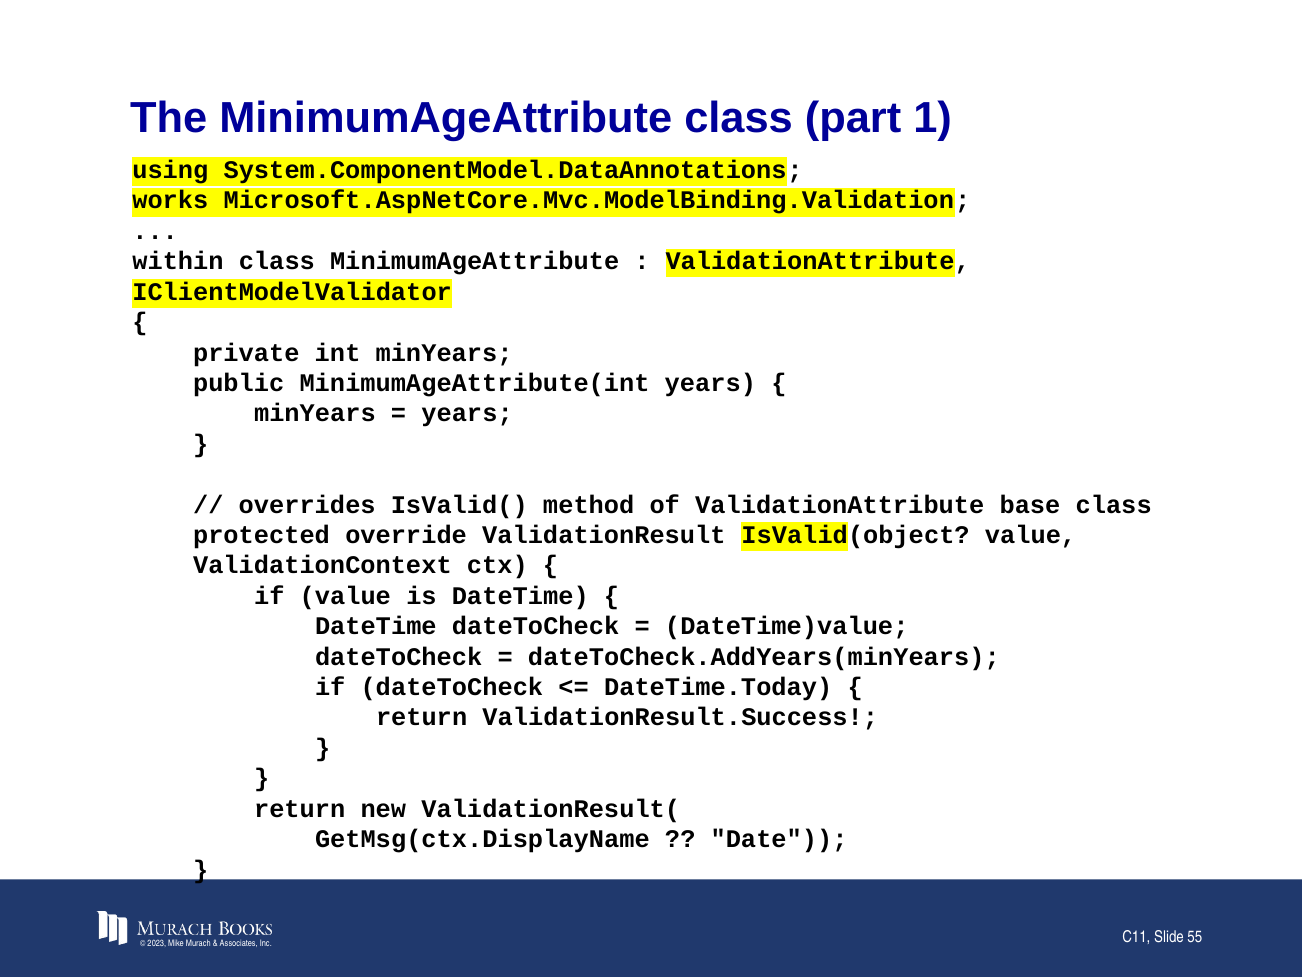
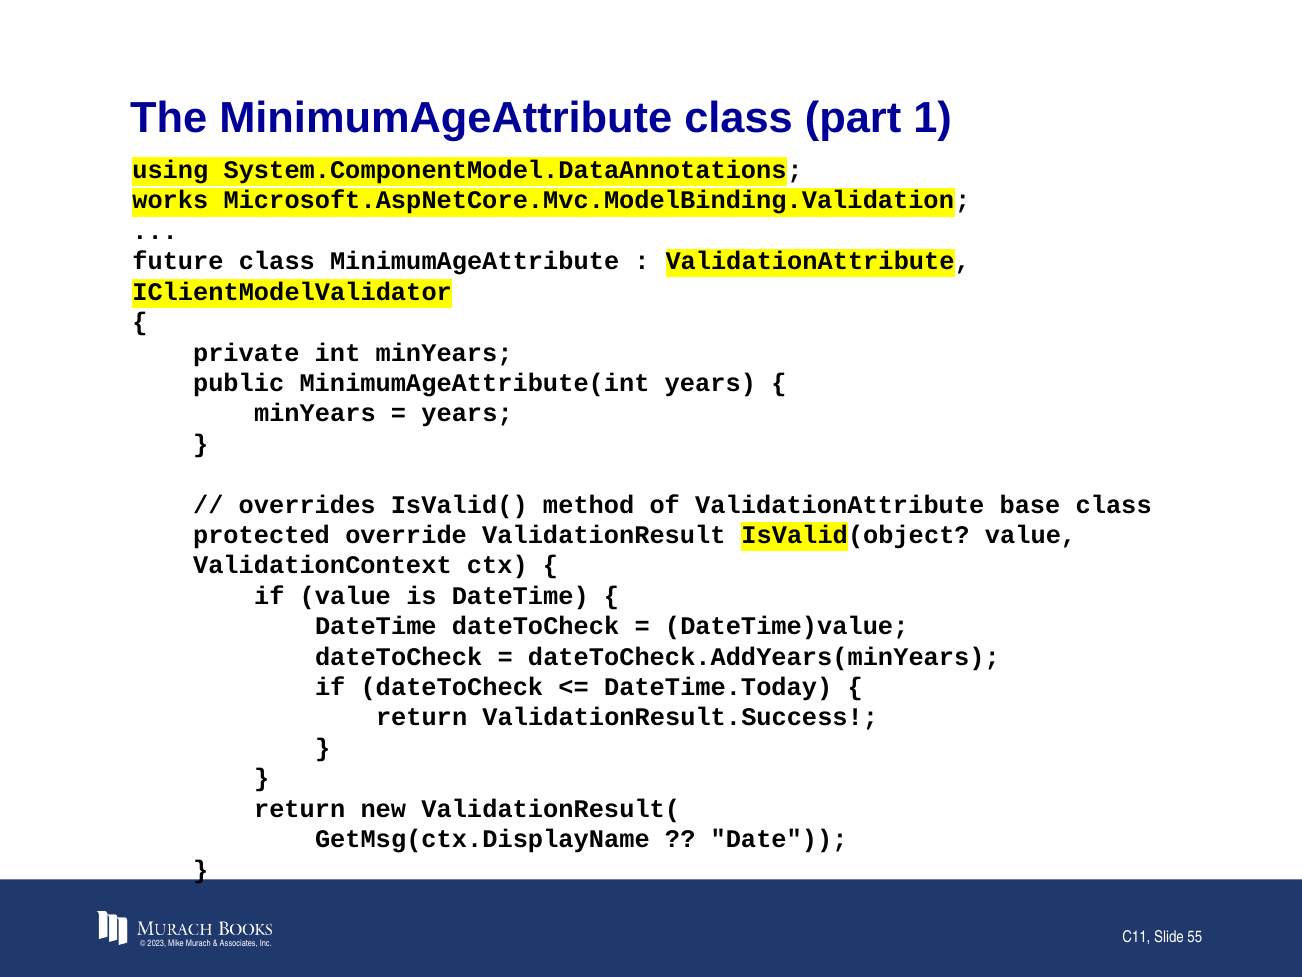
within: within -> future
